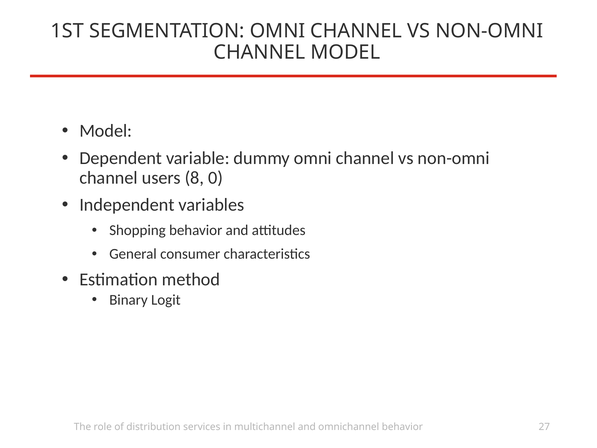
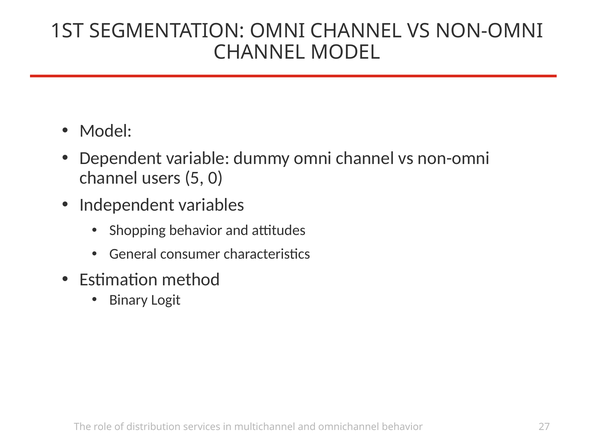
8: 8 -> 5
